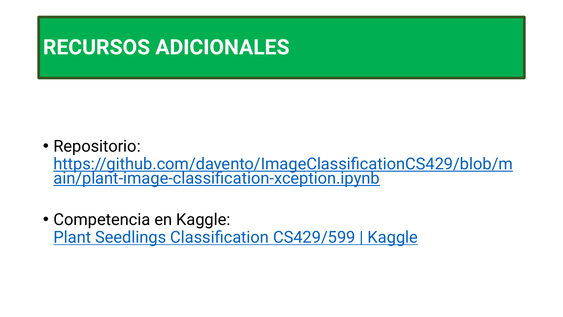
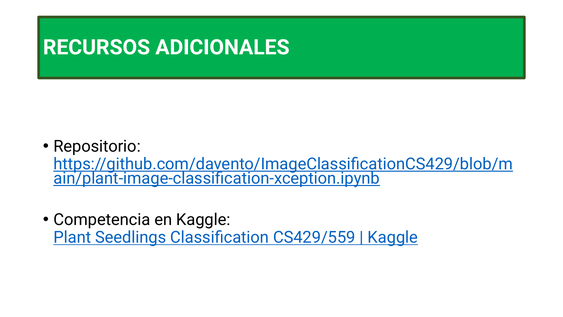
CS429/599: CS429/599 -> CS429/559
